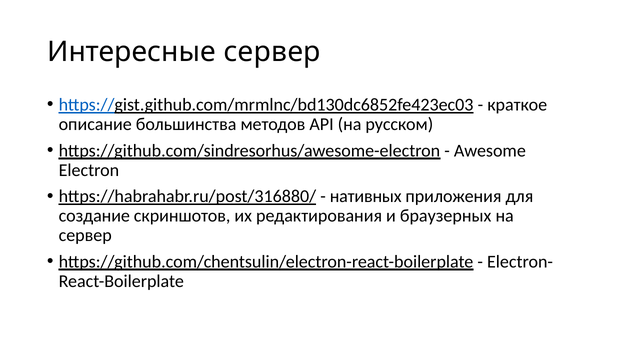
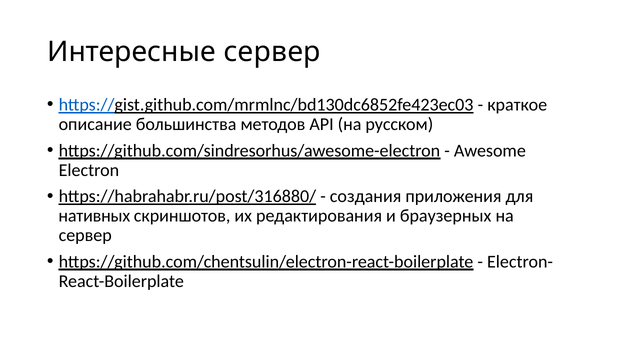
нативных: нативных -> создания
создание: создание -> нативных
